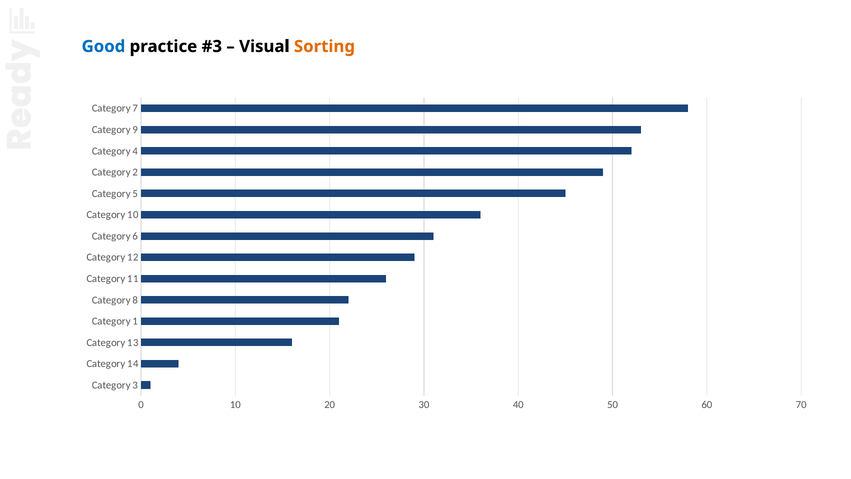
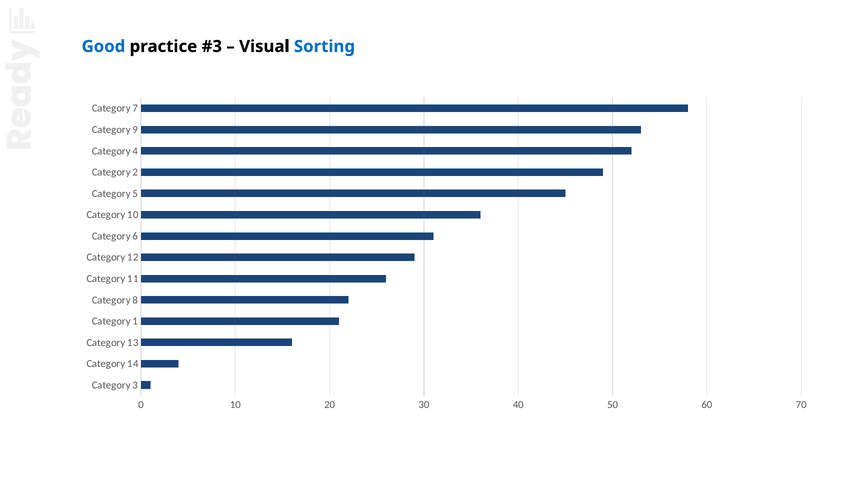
Sorting colour: orange -> blue
